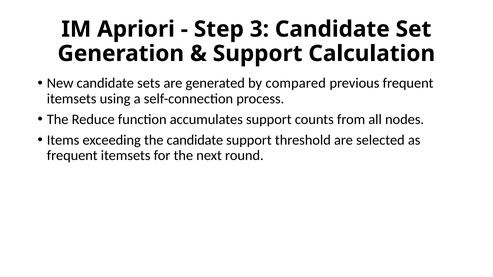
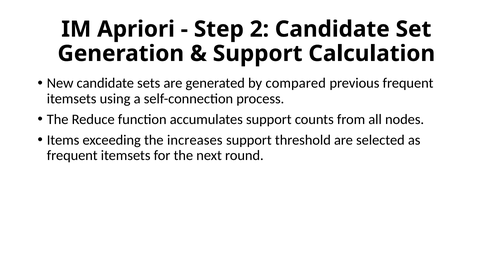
3: 3 -> 2
the candidate: candidate -> increases
